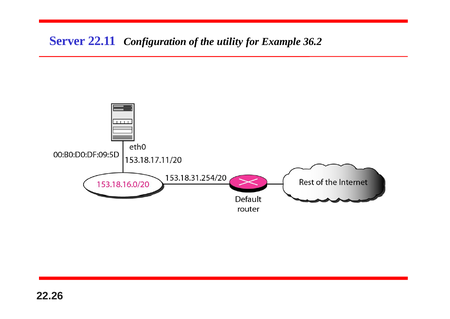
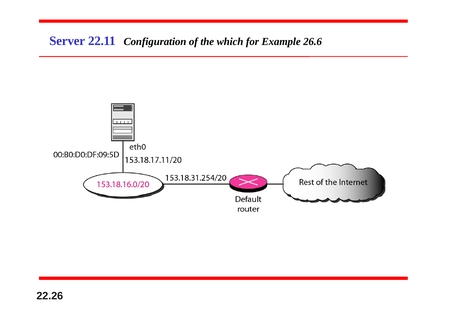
utility: utility -> which
36.2: 36.2 -> 26.6
